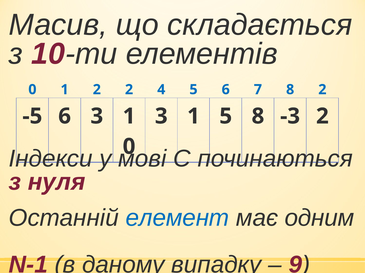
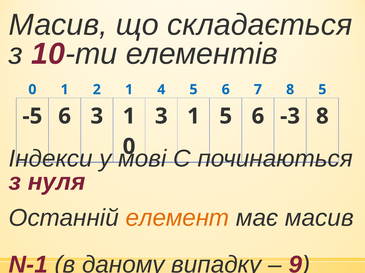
2 2: 2 -> 1
8 2: 2 -> 5
1 5 8: 8 -> 6
-3 2: 2 -> 8
елемент colour: blue -> orange
має одним: одним -> масив
